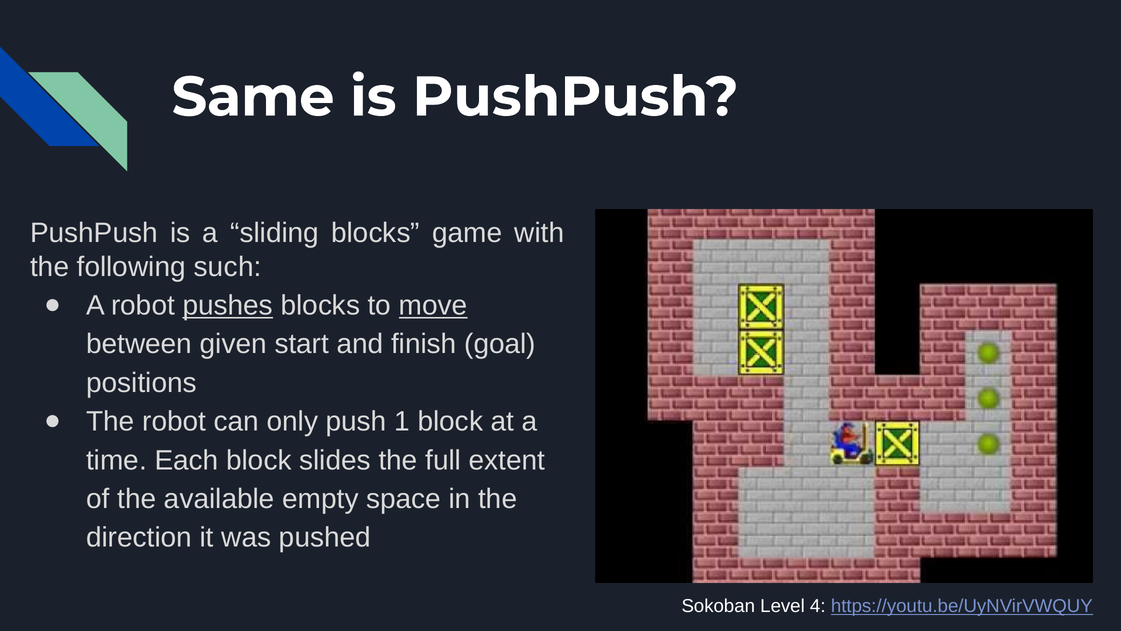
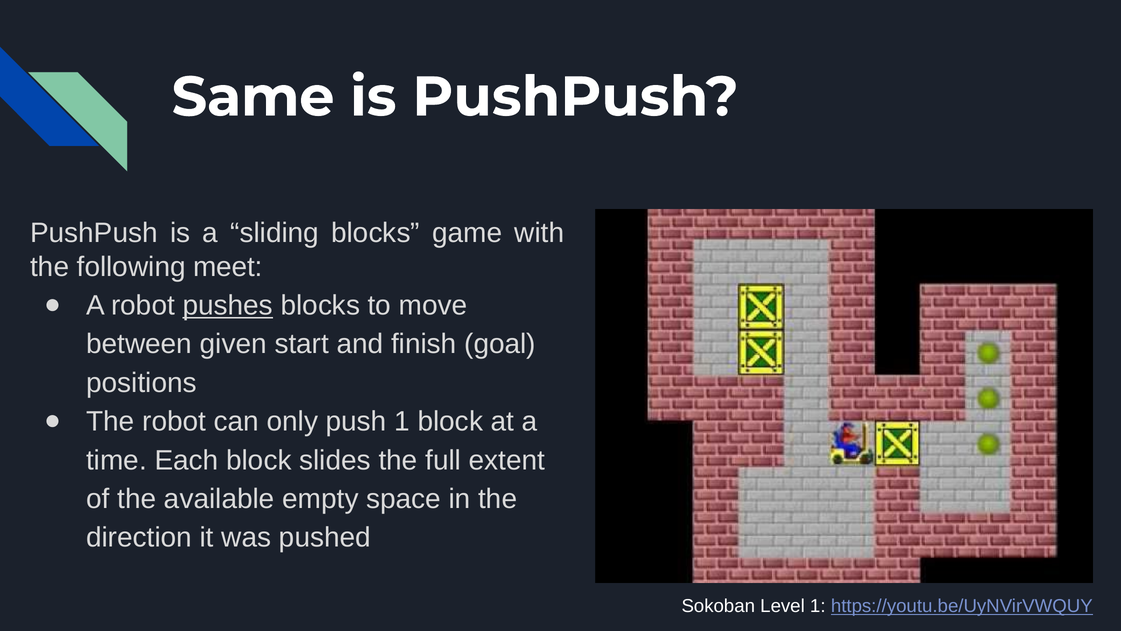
such: such -> meet
move underline: present -> none
Level 4: 4 -> 1
